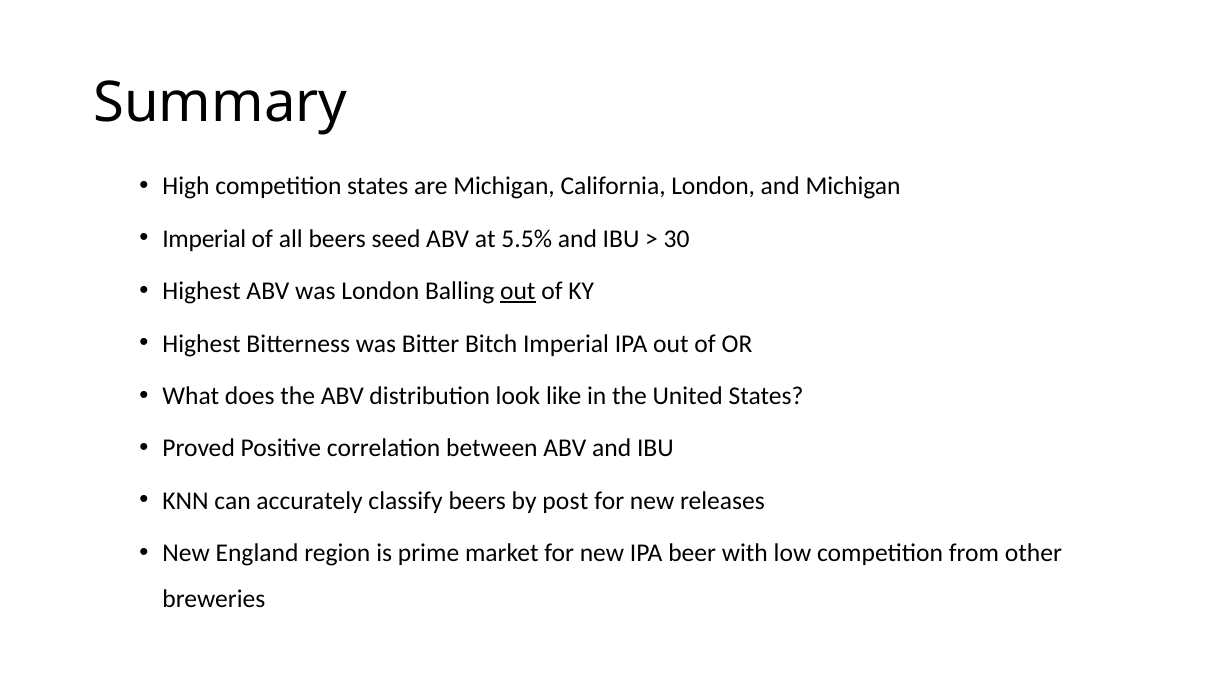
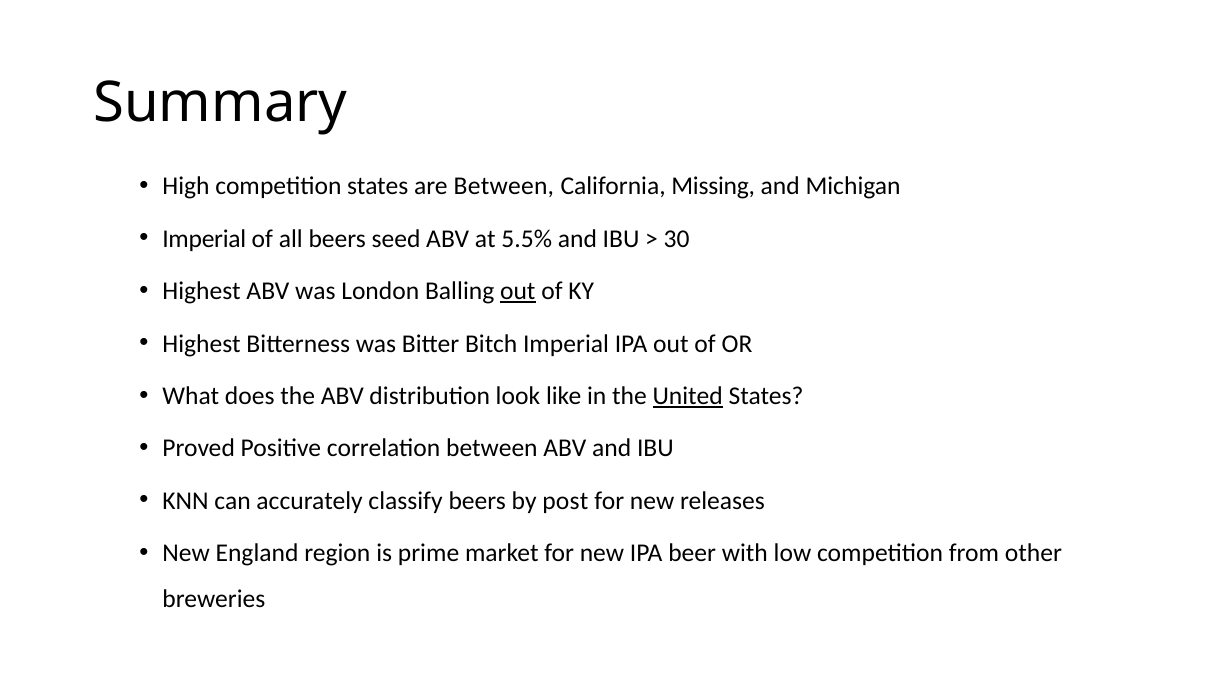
are Michigan: Michigan -> Between
California London: London -> Missing
United underline: none -> present
